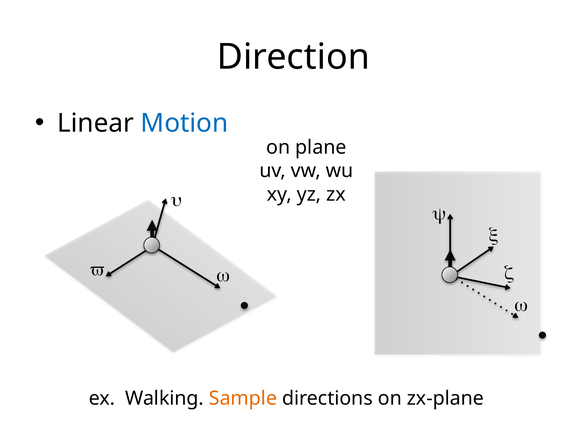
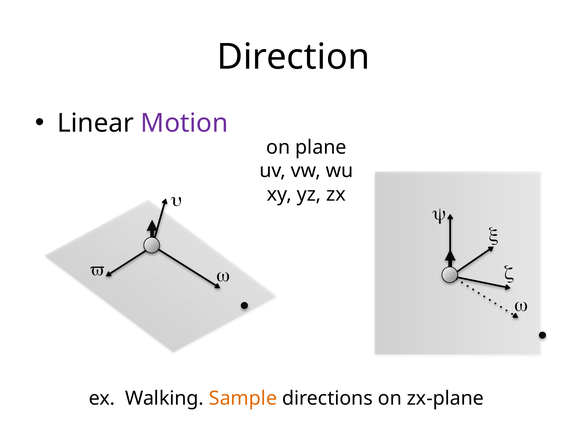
Motion colour: blue -> purple
